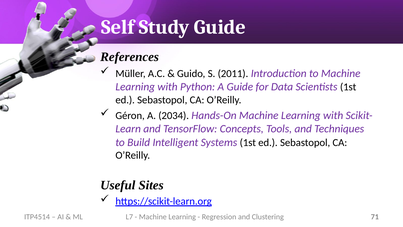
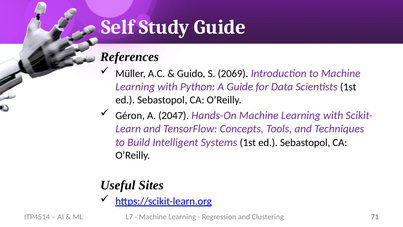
2011: 2011 -> 2069
2034: 2034 -> 2047
